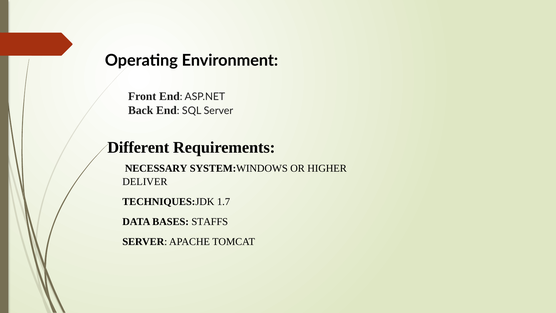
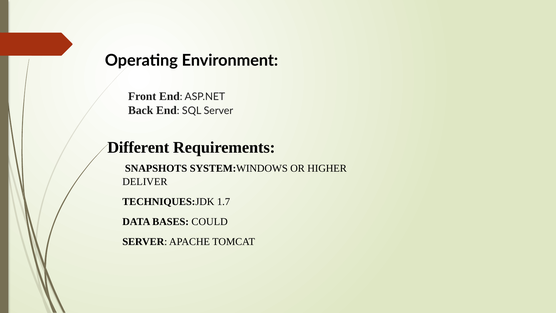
NECESSARY: NECESSARY -> SNAPSHOTS
STAFFS: STAFFS -> COULD
